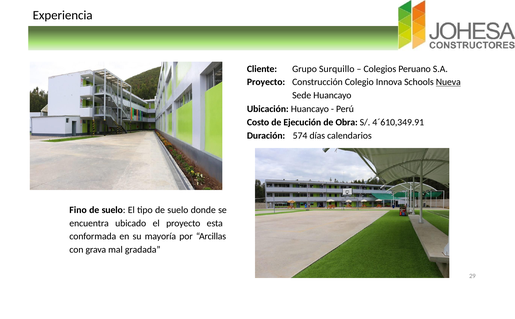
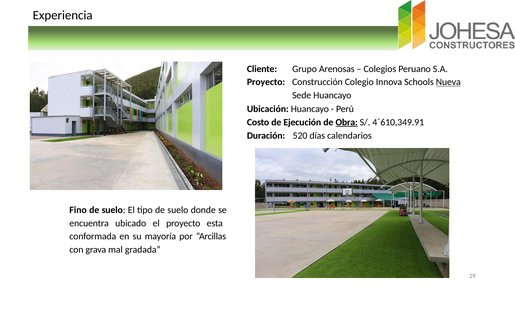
Surquillo: Surquillo -> Arenosas
Obra underline: none -> present
574: 574 -> 520
